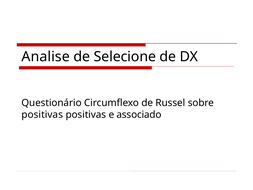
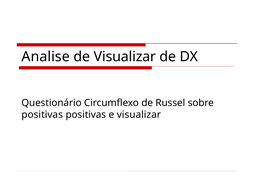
de Selecione: Selecione -> Visualizar
e associado: associado -> visualizar
